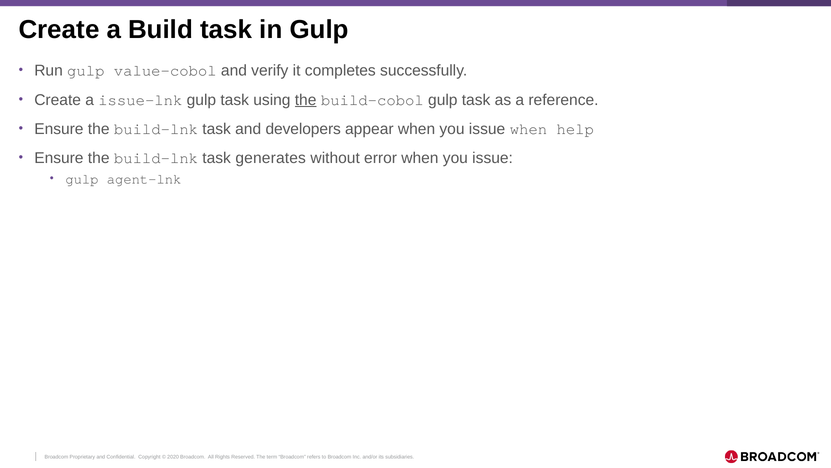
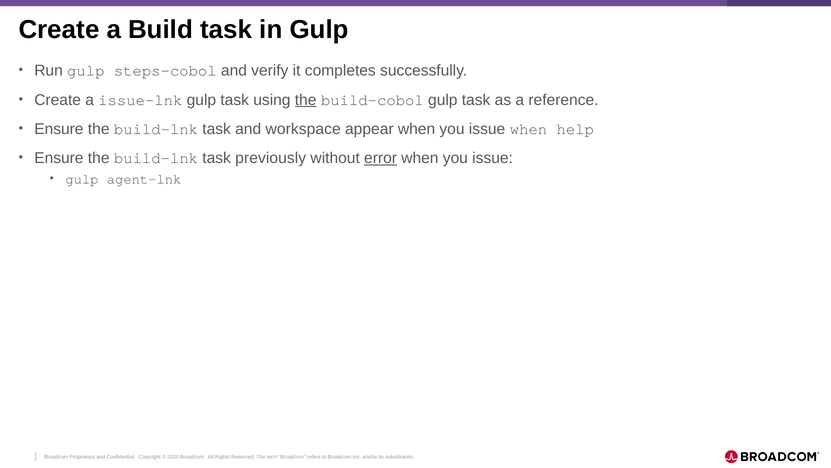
value-cobol: value-cobol -> steps-cobol
developers: developers -> workspace
generates: generates -> previously
error underline: none -> present
